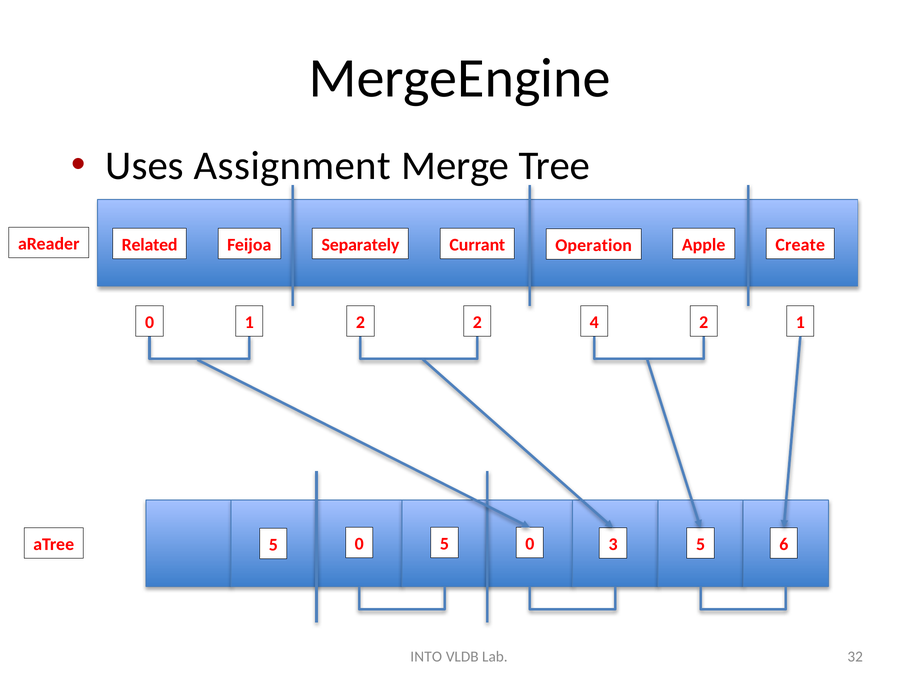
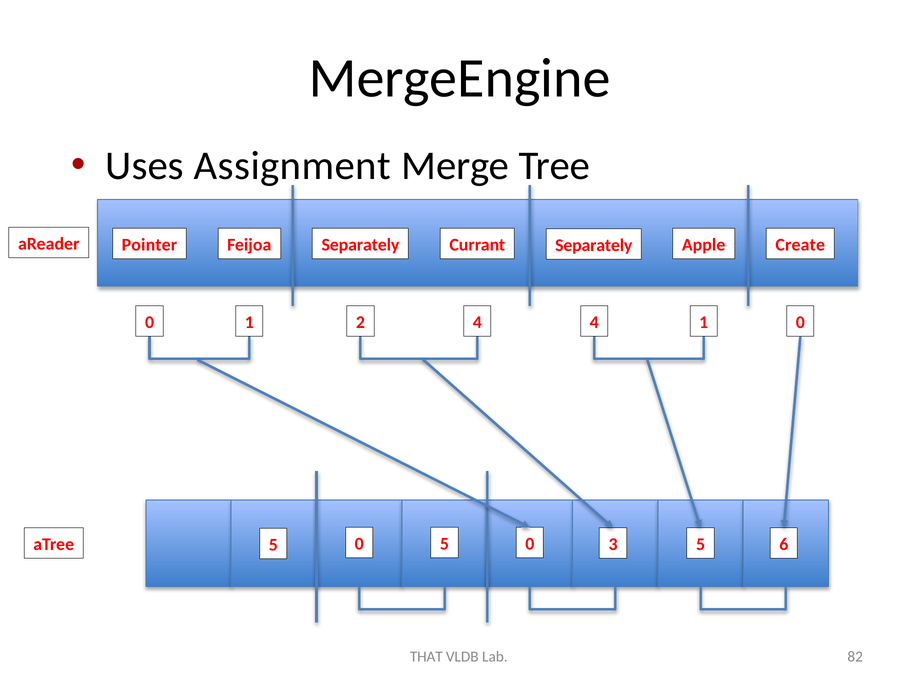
Related: Related -> Pointer
Currant Operation: Operation -> Separately
2 2: 2 -> 4
4 2: 2 -> 1
0 1: 1 -> 0
INTO: INTO -> THAT
32: 32 -> 82
